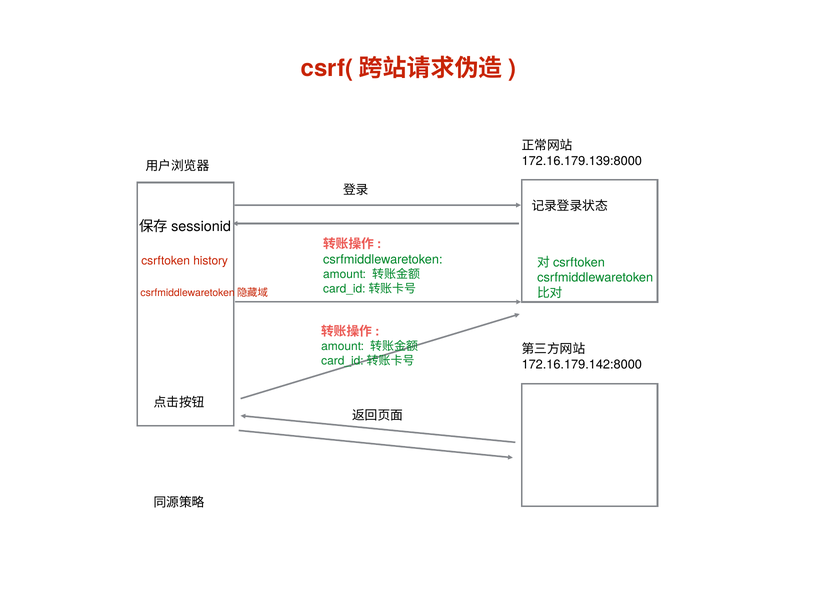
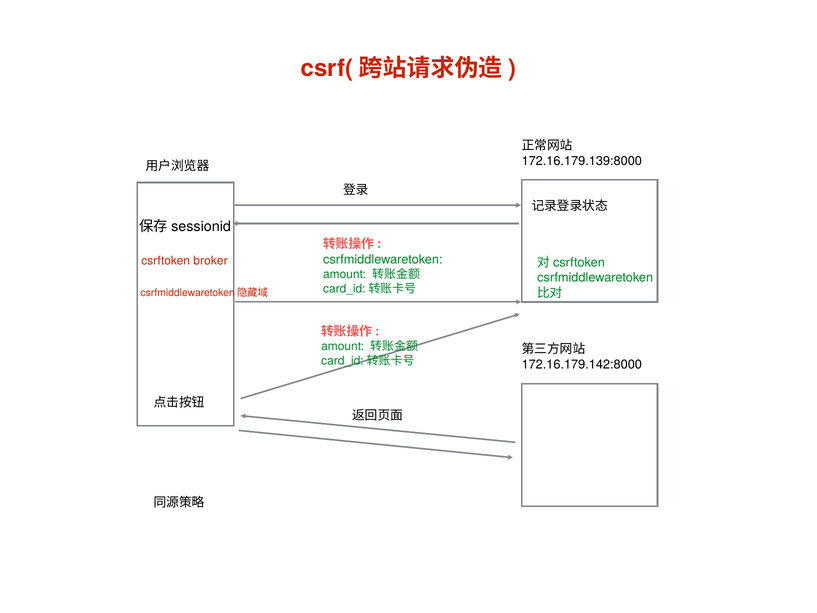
history: history -> broker
